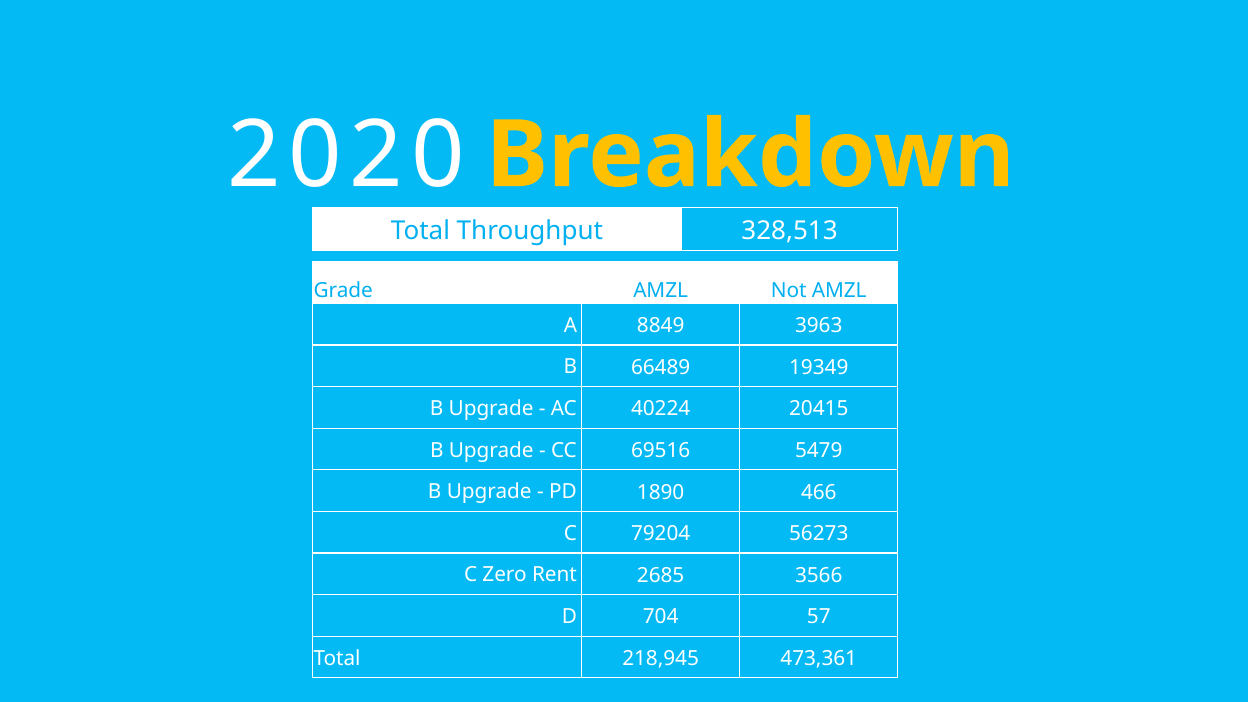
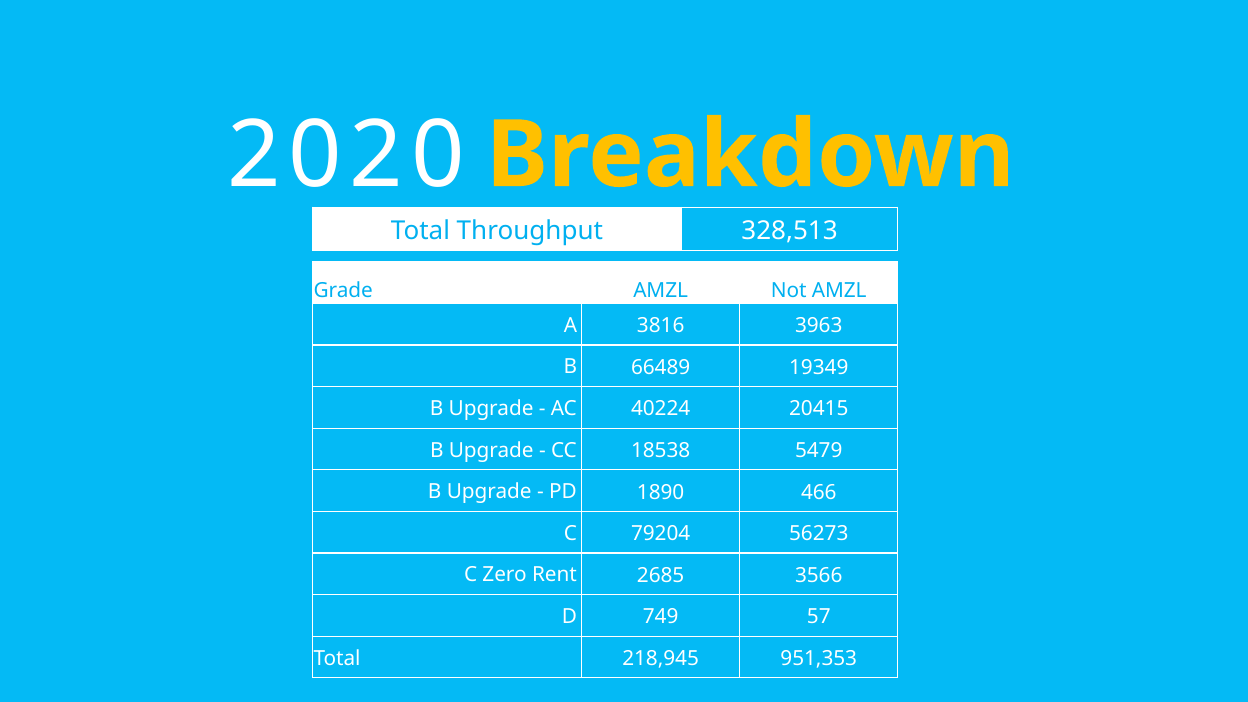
8849: 8849 -> 3816
69516: 69516 -> 18538
704: 704 -> 749
473,361: 473,361 -> 951,353
